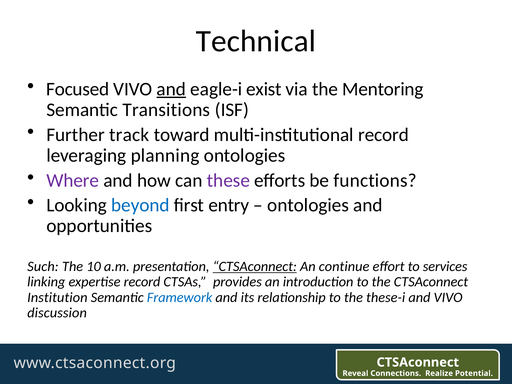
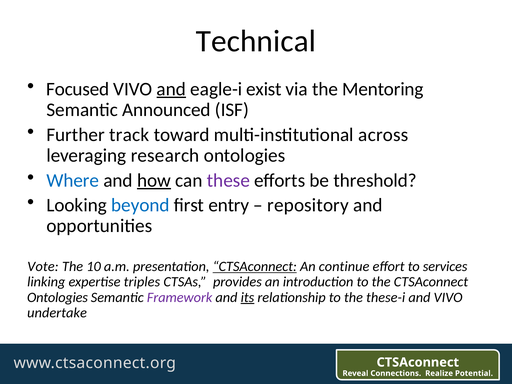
Transitions: Transitions -> Announced
multi-institutional record: record -> across
planning: planning -> research
Where colour: purple -> blue
how underline: none -> present
functions: functions -> threshold
ontologies at (308, 205): ontologies -> repository
Such: Such -> Vote
expertise record: record -> triples
Institution at (57, 297): Institution -> Ontologies
Framework colour: blue -> purple
its underline: none -> present
discussion: discussion -> undertake
